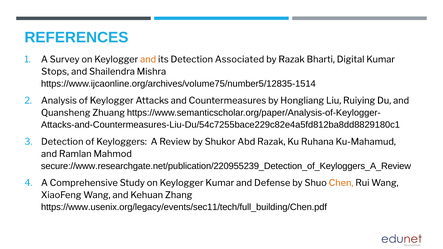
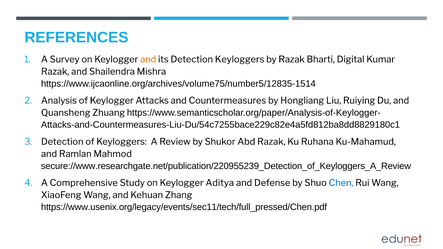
Detection Associated: Associated -> Keyloggers
Stops at (55, 72): Stops -> Razak
Keylogger Kumar: Kumar -> Aditya
Chen colour: orange -> blue
https://www.usenix.org/legacy/events/sec11/tech/full_building/Chen.pdf: https://www.usenix.org/legacy/events/sec11/tech/full_building/Chen.pdf -> https://www.usenix.org/legacy/events/sec11/tech/full_pressed/Chen.pdf
